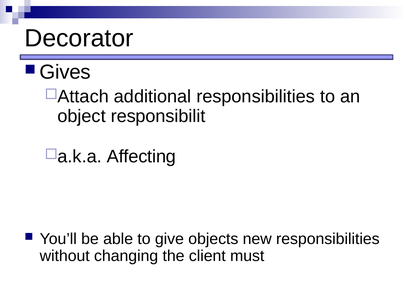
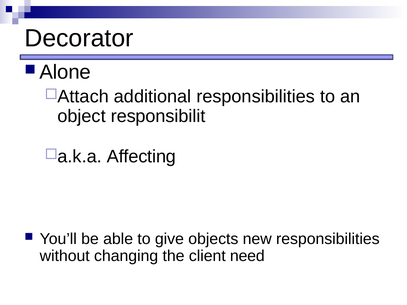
Gives: Gives -> Alone
must: must -> need
